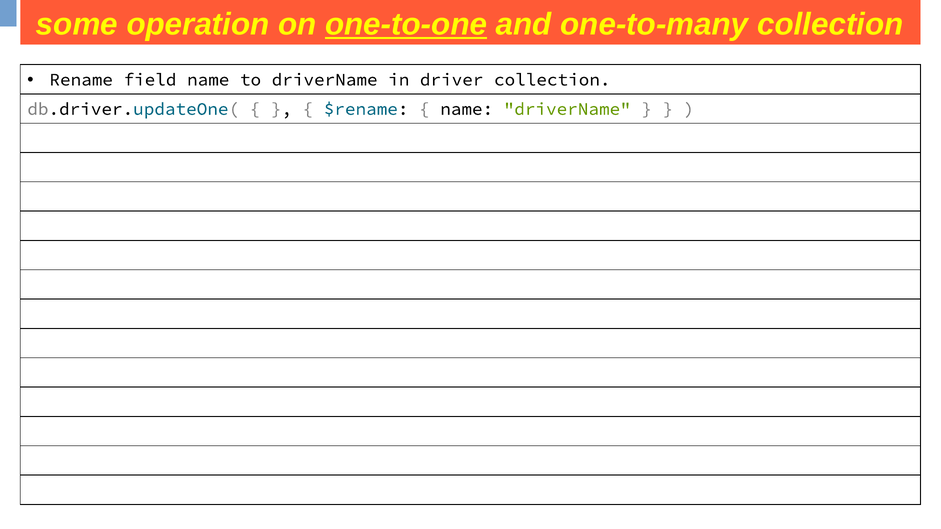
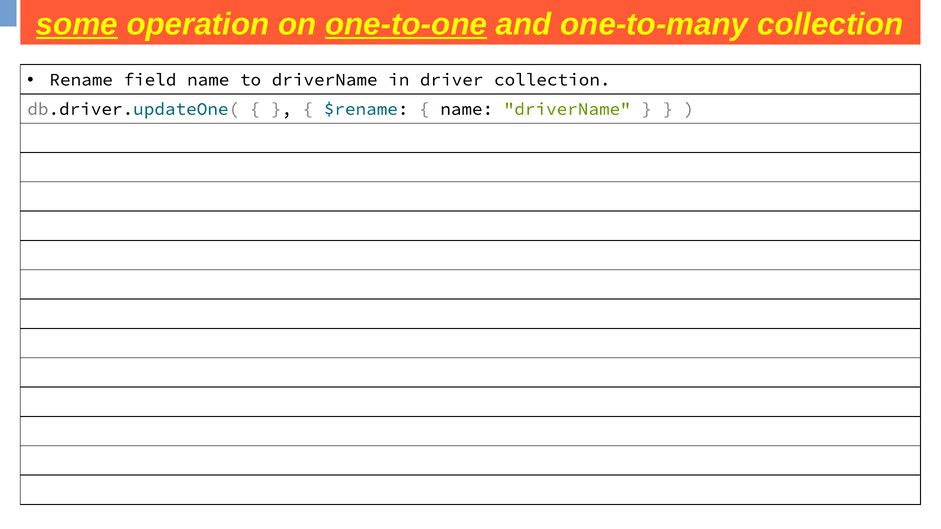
some underline: none -> present
